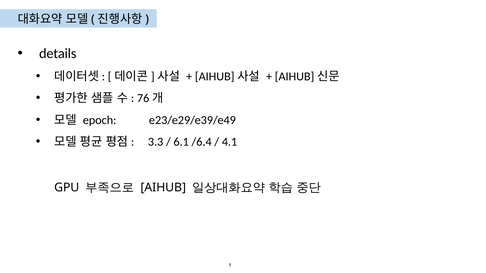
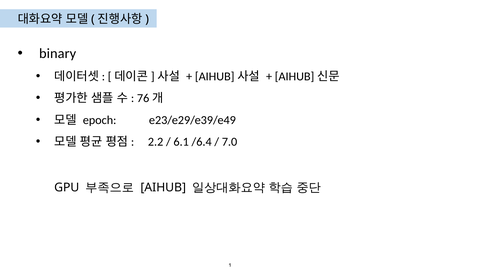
details: details -> binary
3.3: 3.3 -> 2.2
4.1: 4.1 -> 7.0
